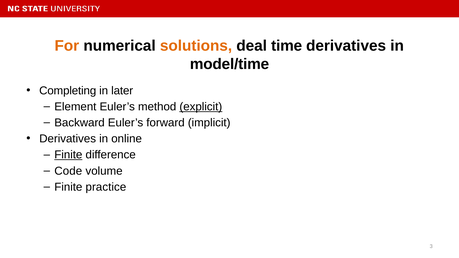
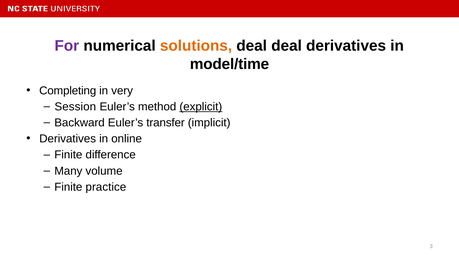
For colour: orange -> purple
deal time: time -> deal
later: later -> very
Element: Element -> Session
forward: forward -> transfer
Finite at (68, 155) underline: present -> none
Code: Code -> Many
